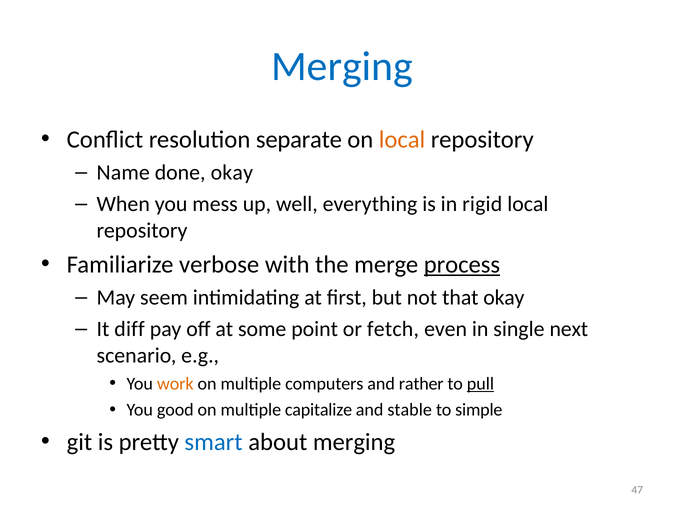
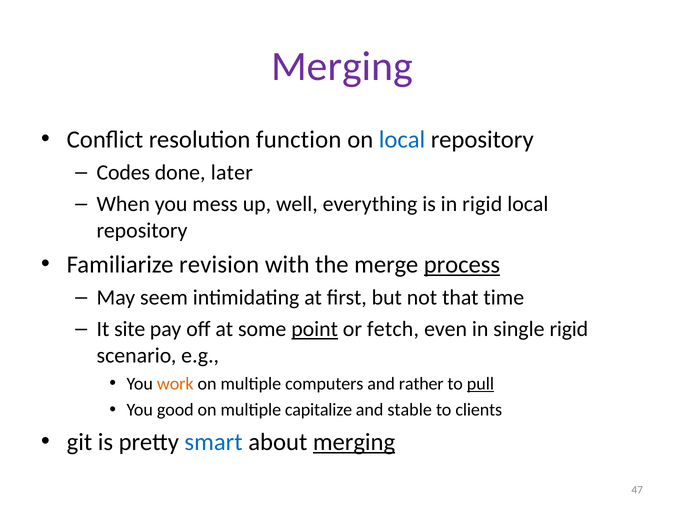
Merging at (342, 66) colour: blue -> purple
separate: separate -> function
local at (402, 140) colour: orange -> blue
Name: Name -> Codes
done okay: okay -> later
verbose: verbose -> revision
that okay: okay -> time
diff: diff -> site
point underline: none -> present
single next: next -> rigid
simple: simple -> clients
merging at (354, 442) underline: none -> present
